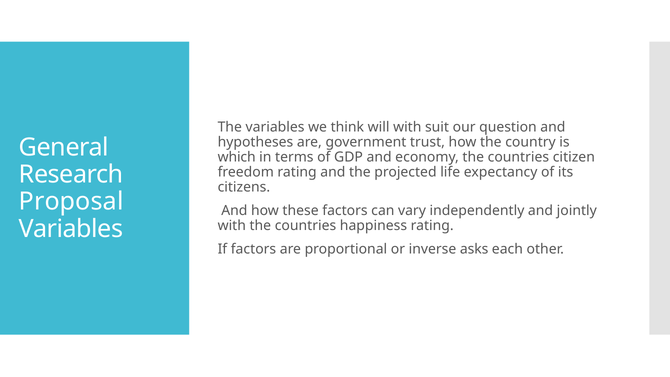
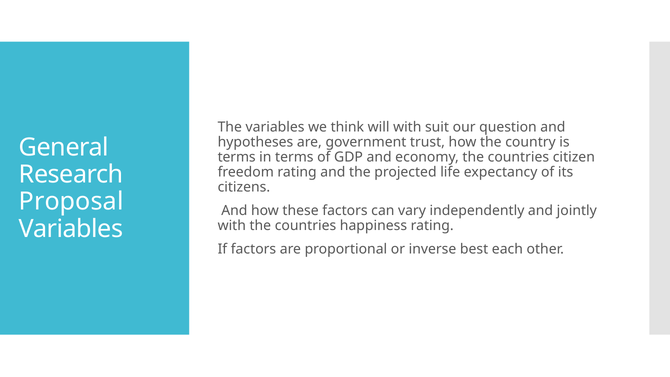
which at (237, 157): which -> terms
asks: asks -> best
